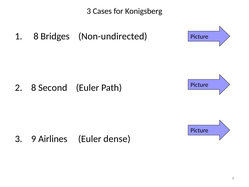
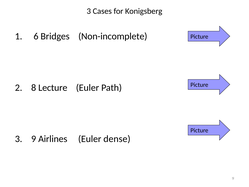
8 at (36, 36): 8 -> 6
Non-undirected: Non-undirected -> Non-incomplete
Second: Second -> Lecture
